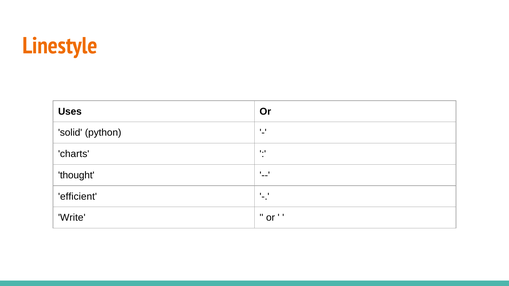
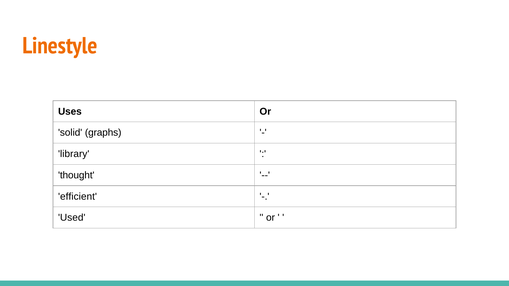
python: python -> graphs
charts: charts -> library
Write: Write -> Used
